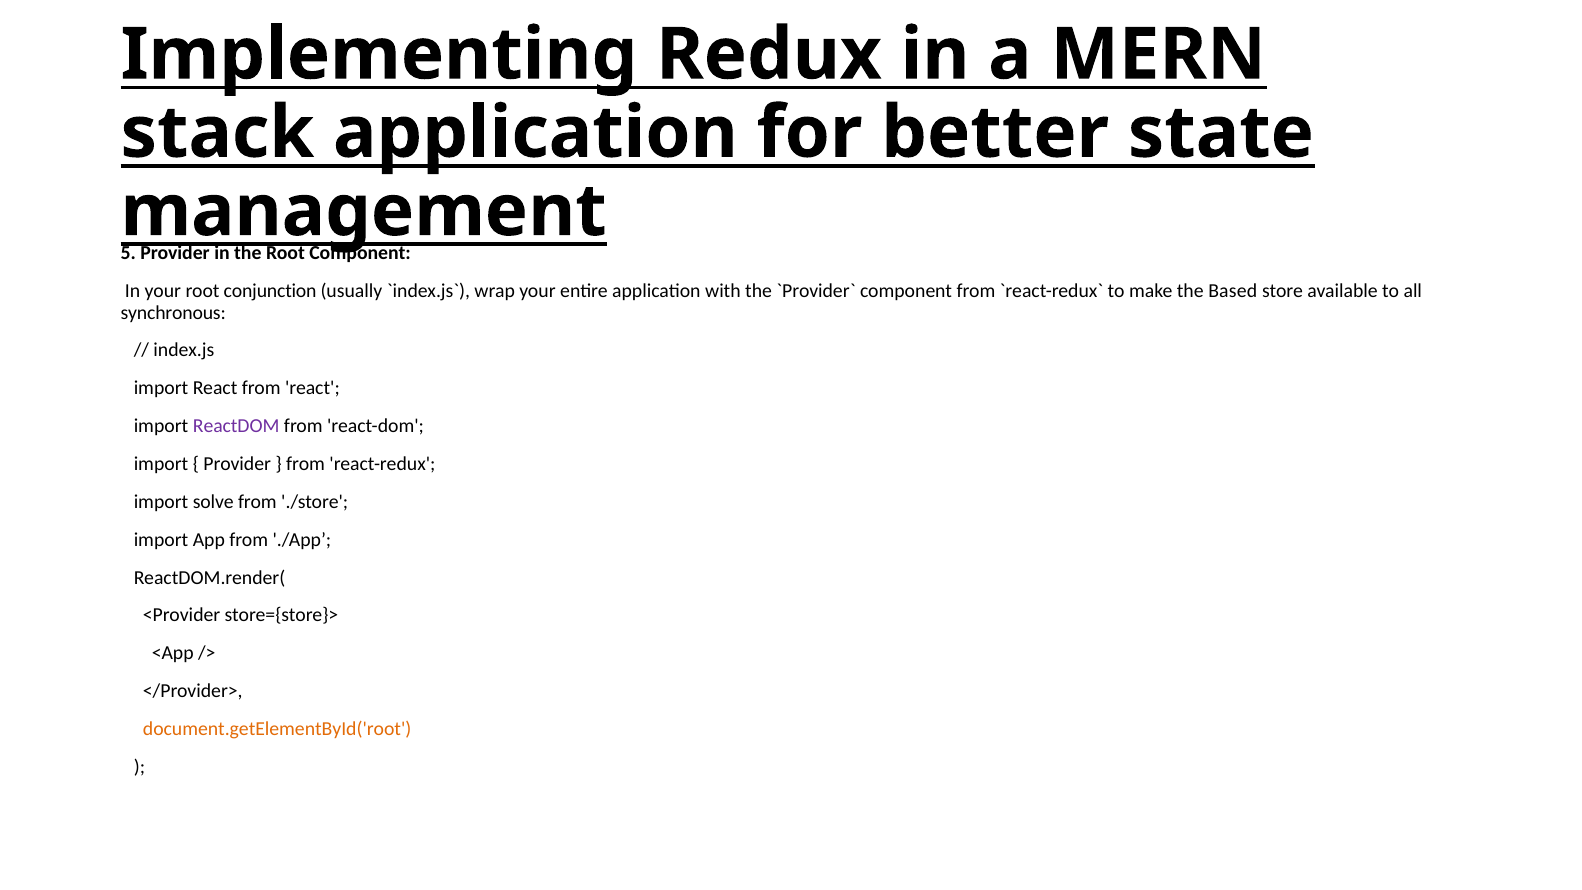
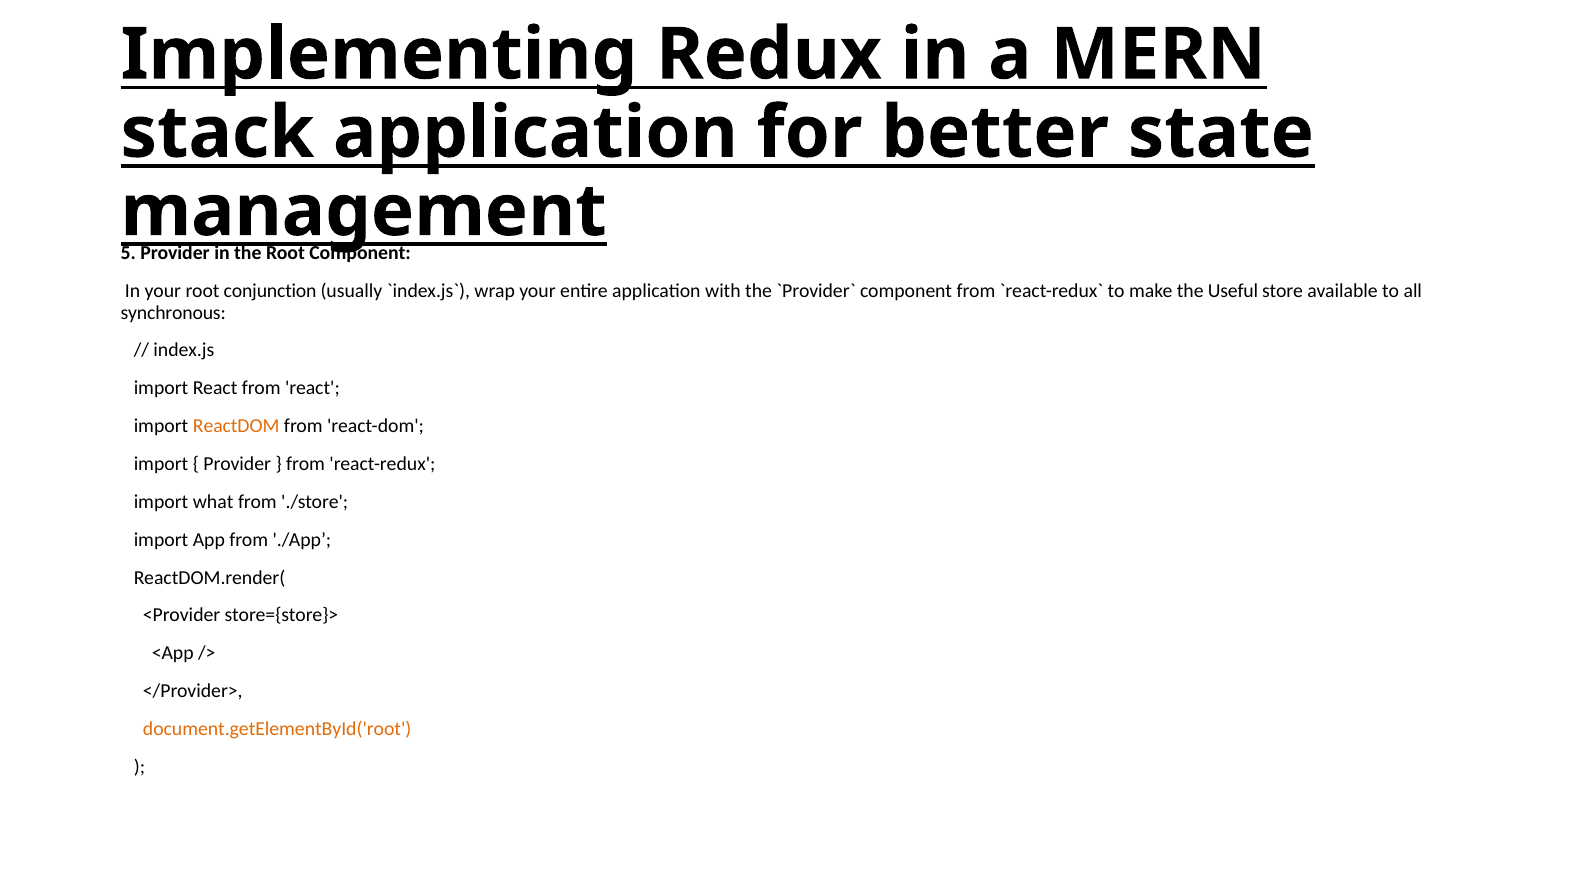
Based: Based -> Useful
ReactDOM colour: purple -> orange
solve: solve -> what
